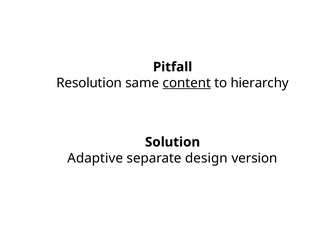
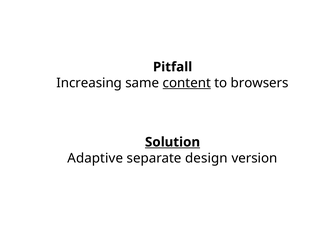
Resolution: Resolution -> Increasing
hierarchy: hierarchy -> browsers
Solution underline: none -> present
